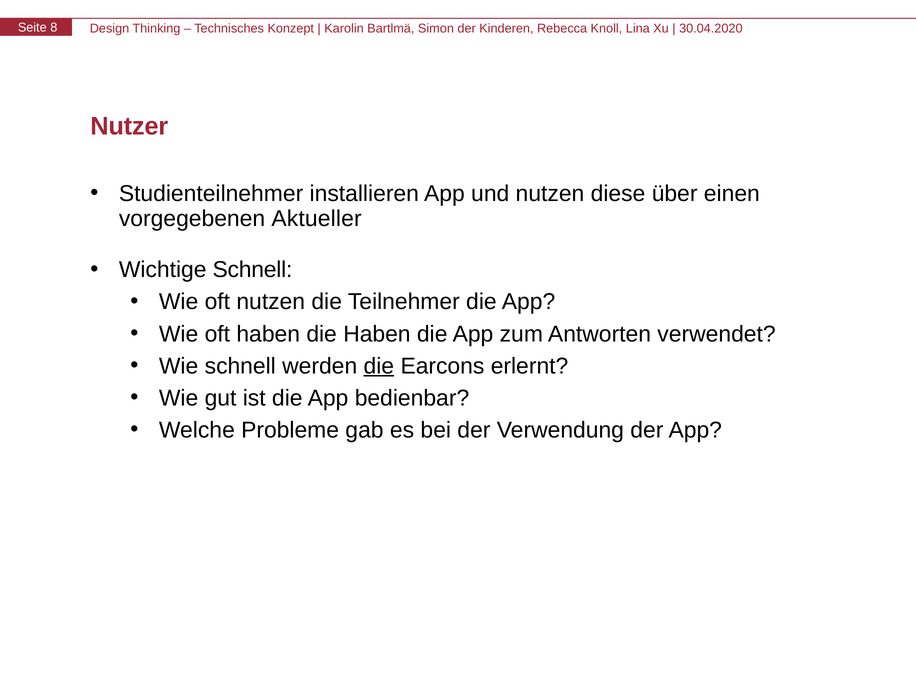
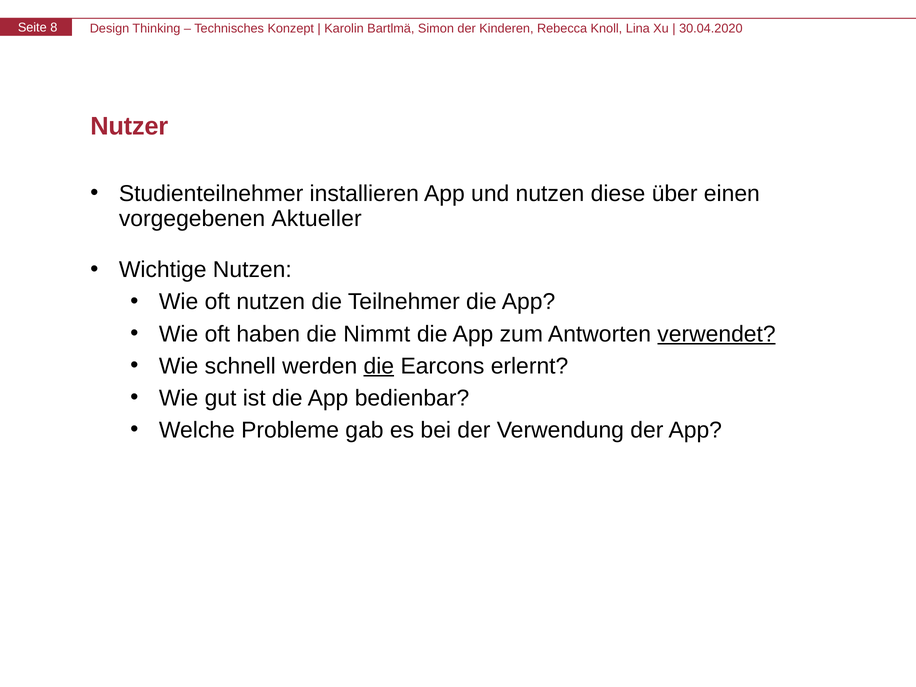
Wichtige Schnell: Schnell -> Nutzen
die Haben: Haben -> Nimmt
verwendet underline: none -> present
